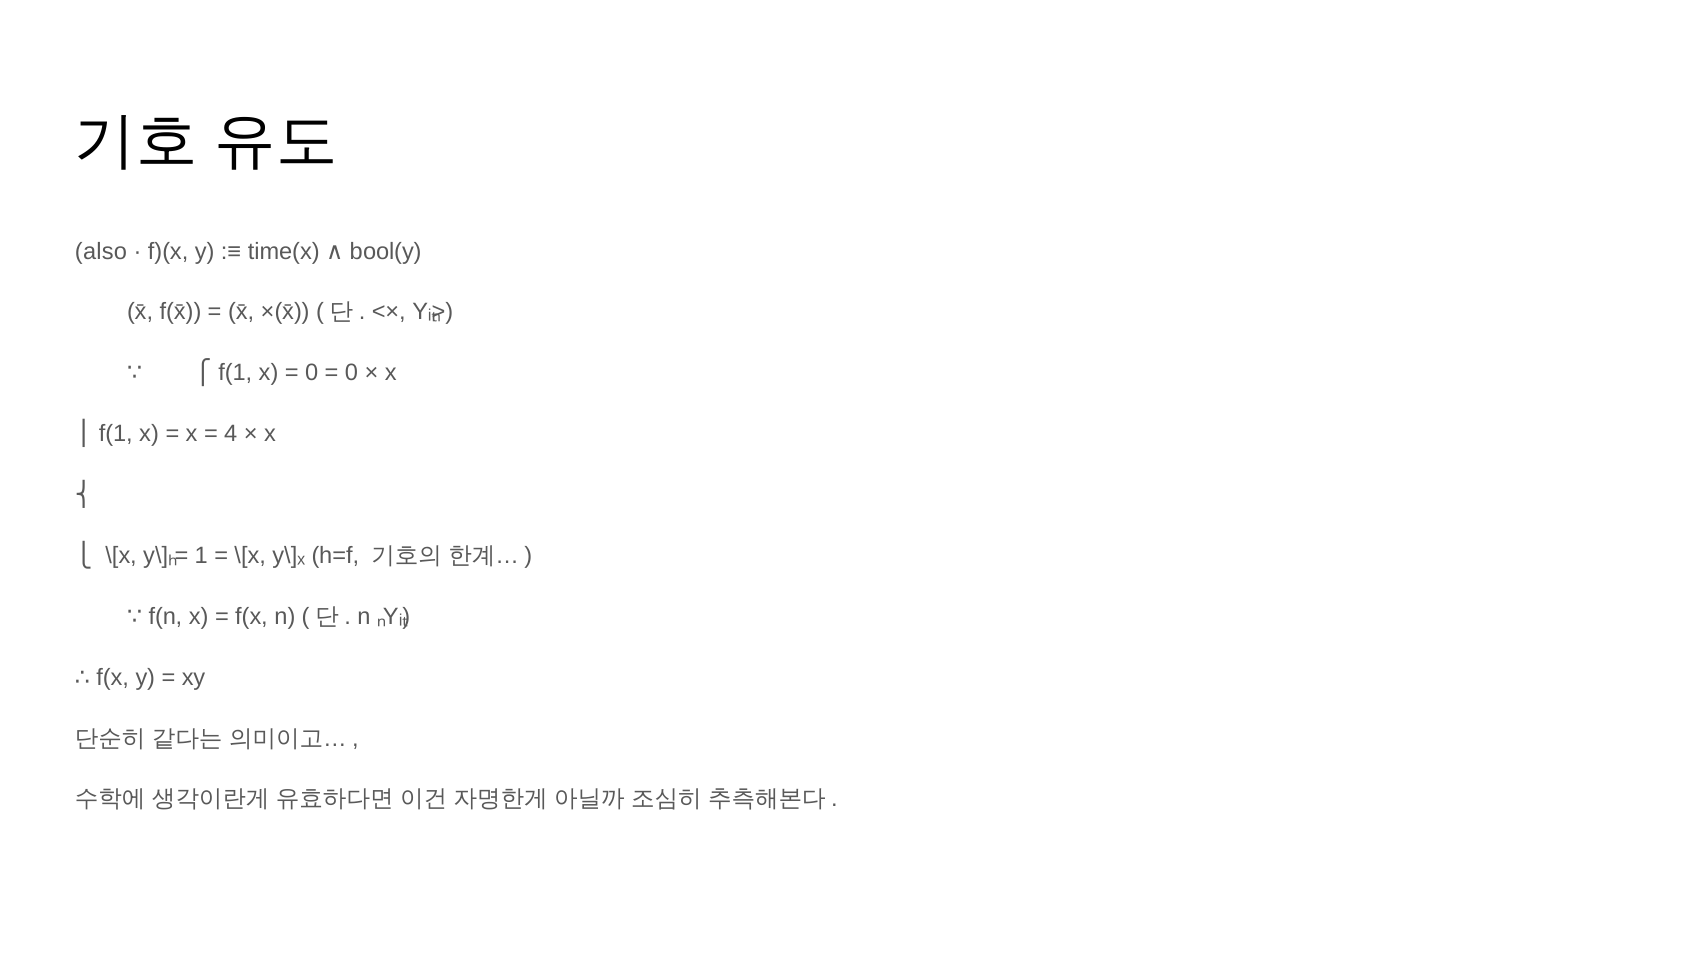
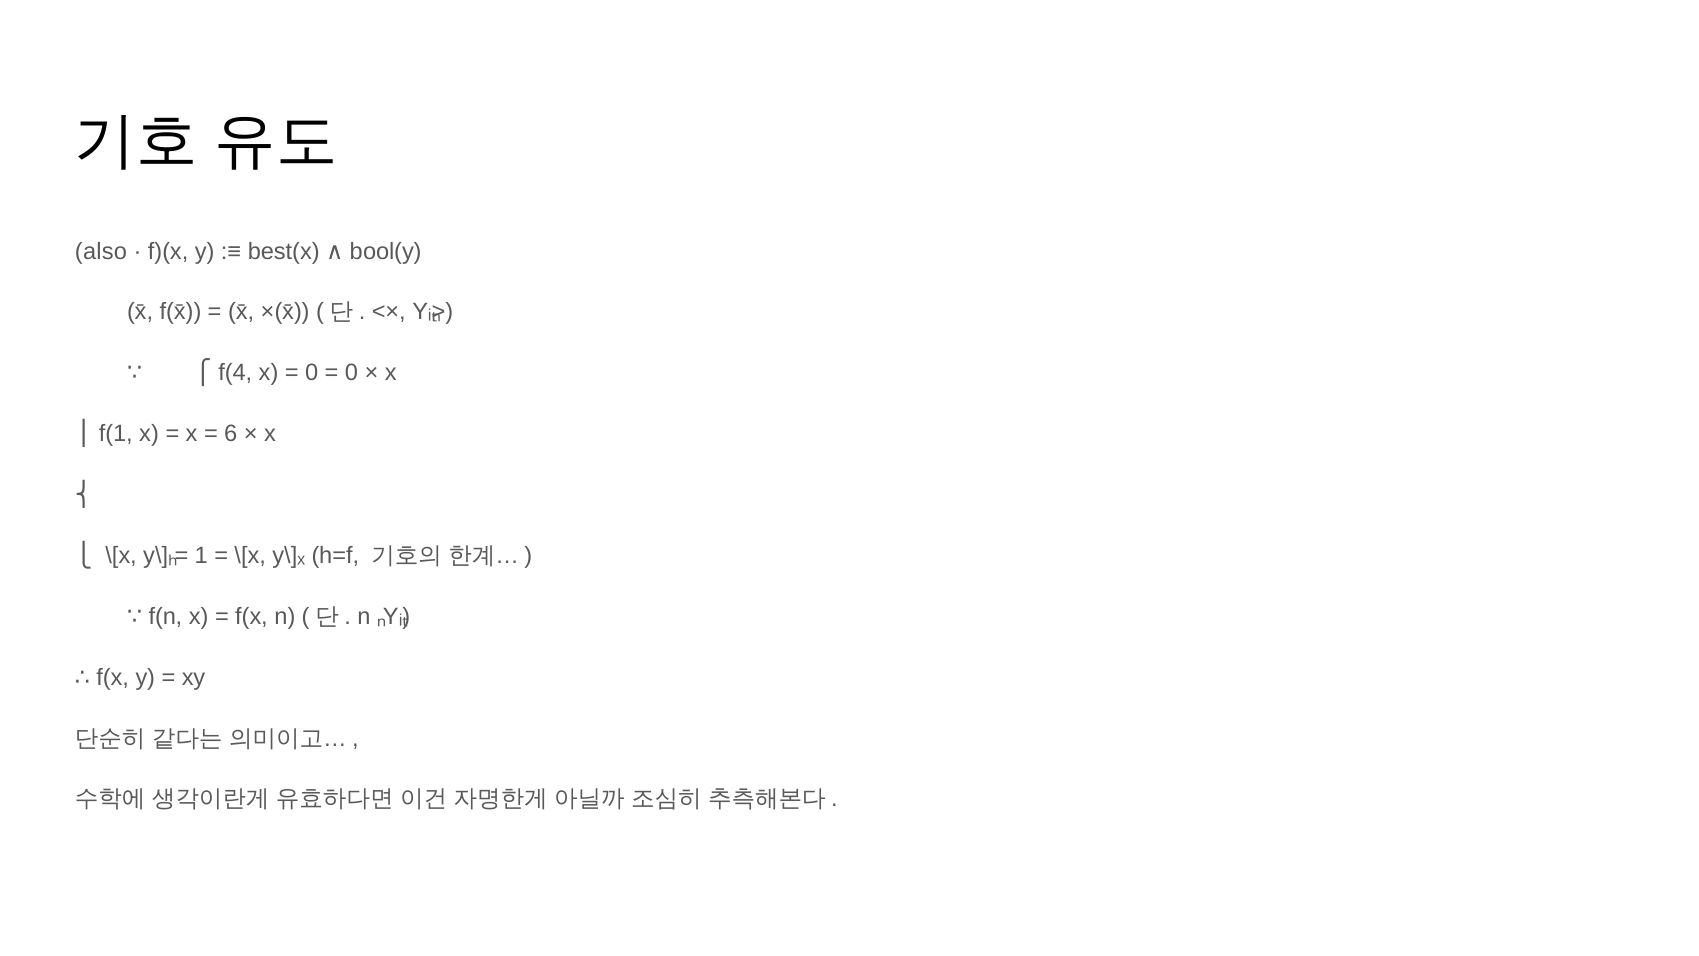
time(x: time(x -> best(x
f(1 at (235, 373): f(1 -> f(4
4: 4 -> 6
